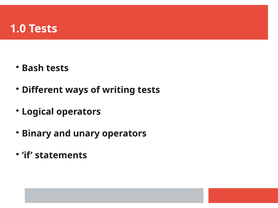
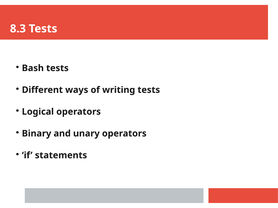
1.0: 1.0 -> 8.3
